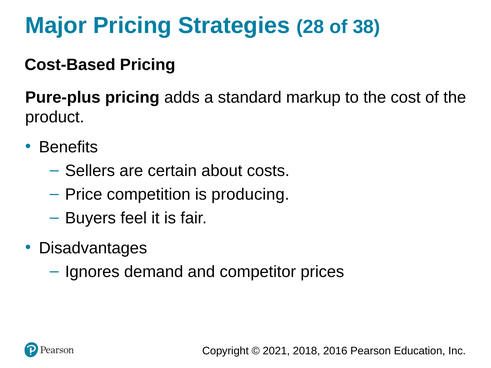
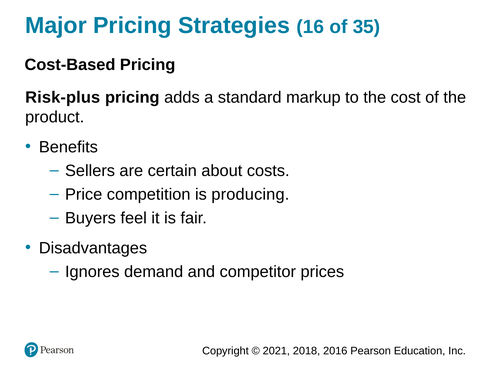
28: 28 -> 16
38: 38 -> 35
Pure-plus: Pure-plus -> Risk-plus
